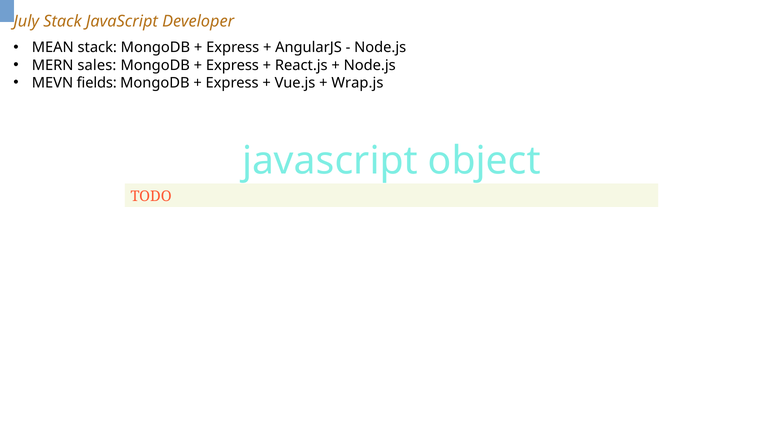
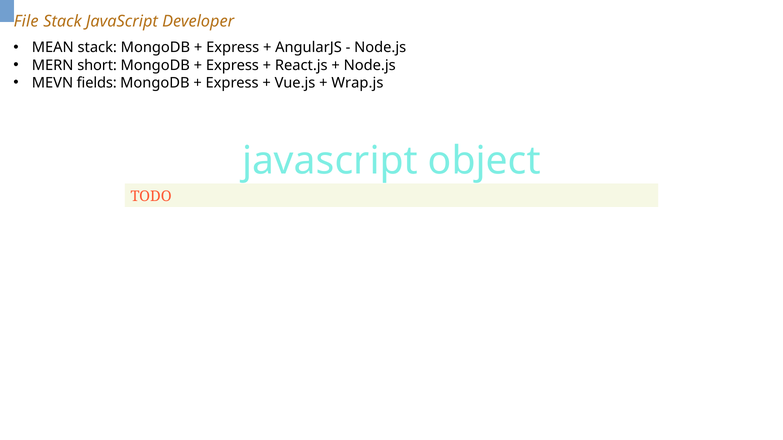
July: July -> File
sales: sales -> short
